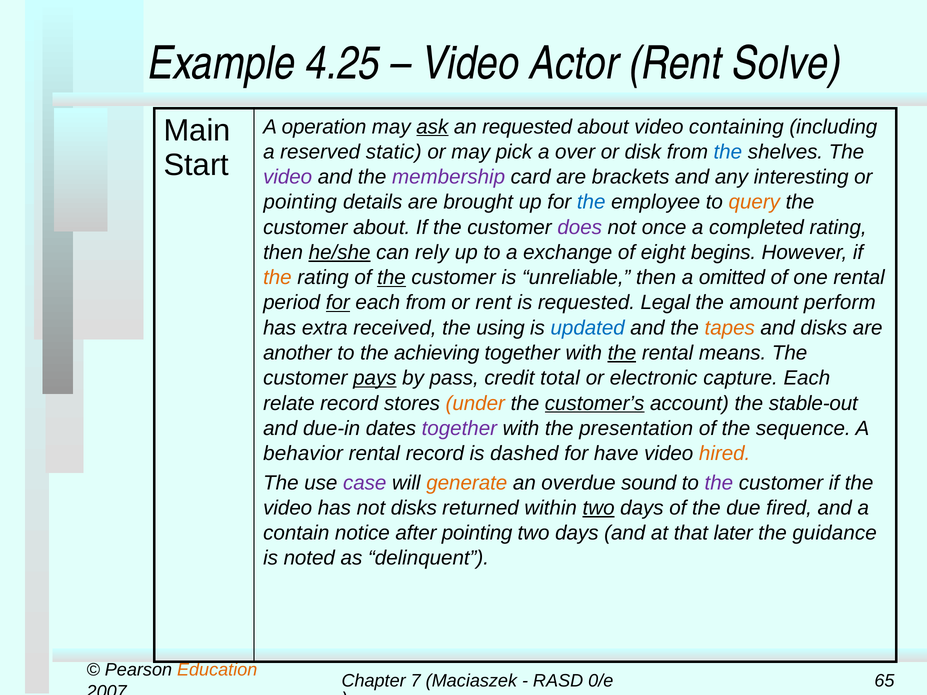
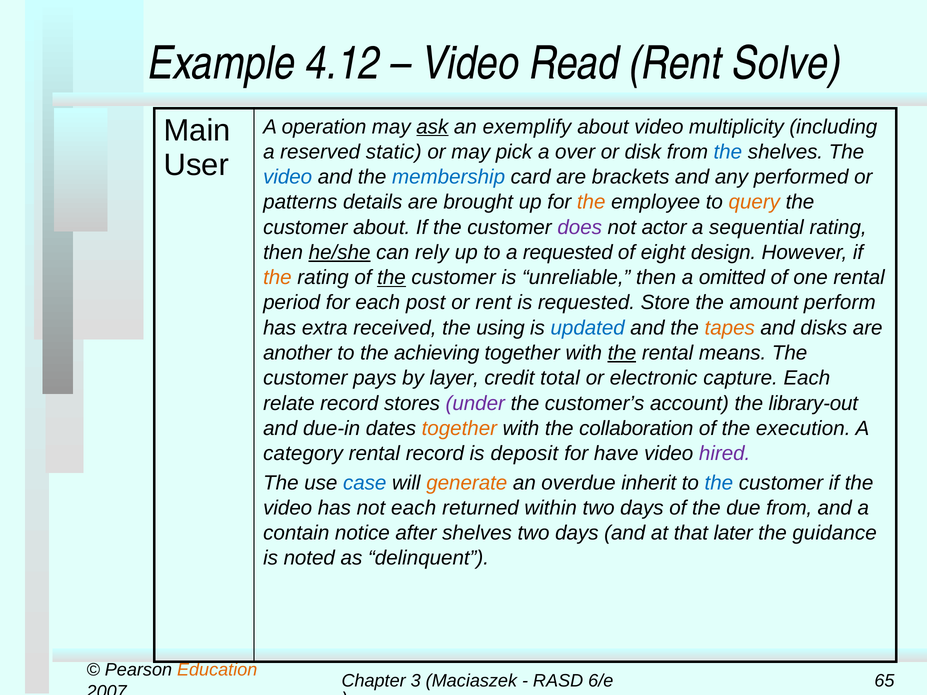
4.25: 4.25 -> 4.12
Actor: Actor -> Read
an requested: requested -> exemplify
containing: containing -> multiplicity
Start: Start -> User
video at (288, 177) colour: purple -> blue
membership colour: purple -> blue
interesting: interesting -> performed
pointing at (300, 202): pointing -> patterns
the at (591, 202) colour: blue -> orange
once: once -> actor
completed: completed -> sequential
a exchange: exchange -> requested
begins: begins -> design
for at (338, 303) underline: present -> none
each from: from -> post
Legal: Legal -> Store
pays underline: present -> none
pass: pass -> layer
under colour: orange -> purple
customer’s underline: present -> none
stable-out: stable-out -> library-out
together at (459, 429) colour: purple -> orange
presentation: presentation -> collaboration
sequence: sequence -> execution
behavior: behavior -> category
dashed: dashed -> deposit
hired colour: orange -> purple
case colour: purple -> blue
sound: sound -> inherit
the at (719, 483) colour: purple -> blue
not disks: disks -> each
two at (599, 508) underline: present -> none
due fired: fired -> from
after pointing: pointing -> shelves
7: 7 -> 3
0/e: 0/e -> 6/e
